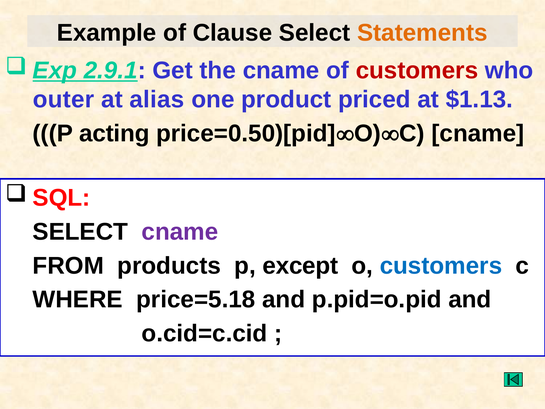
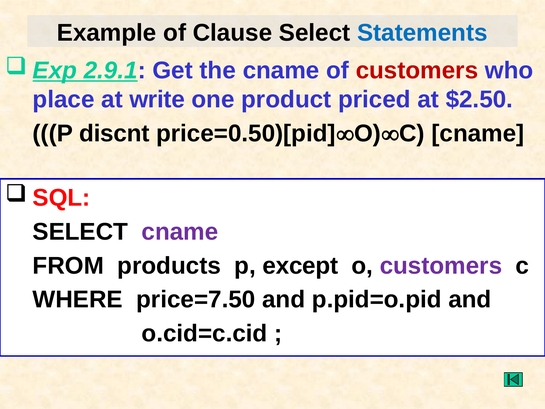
Statements colour: orange -> blue
outer: outer -> place
alias: alias -> write
$1.13: $1.13 -> $2.50
acting: acting -> discnt
customers at (441, 266) colour: blue -> purple
price=5.18: price=5.18 -> price=7.50
